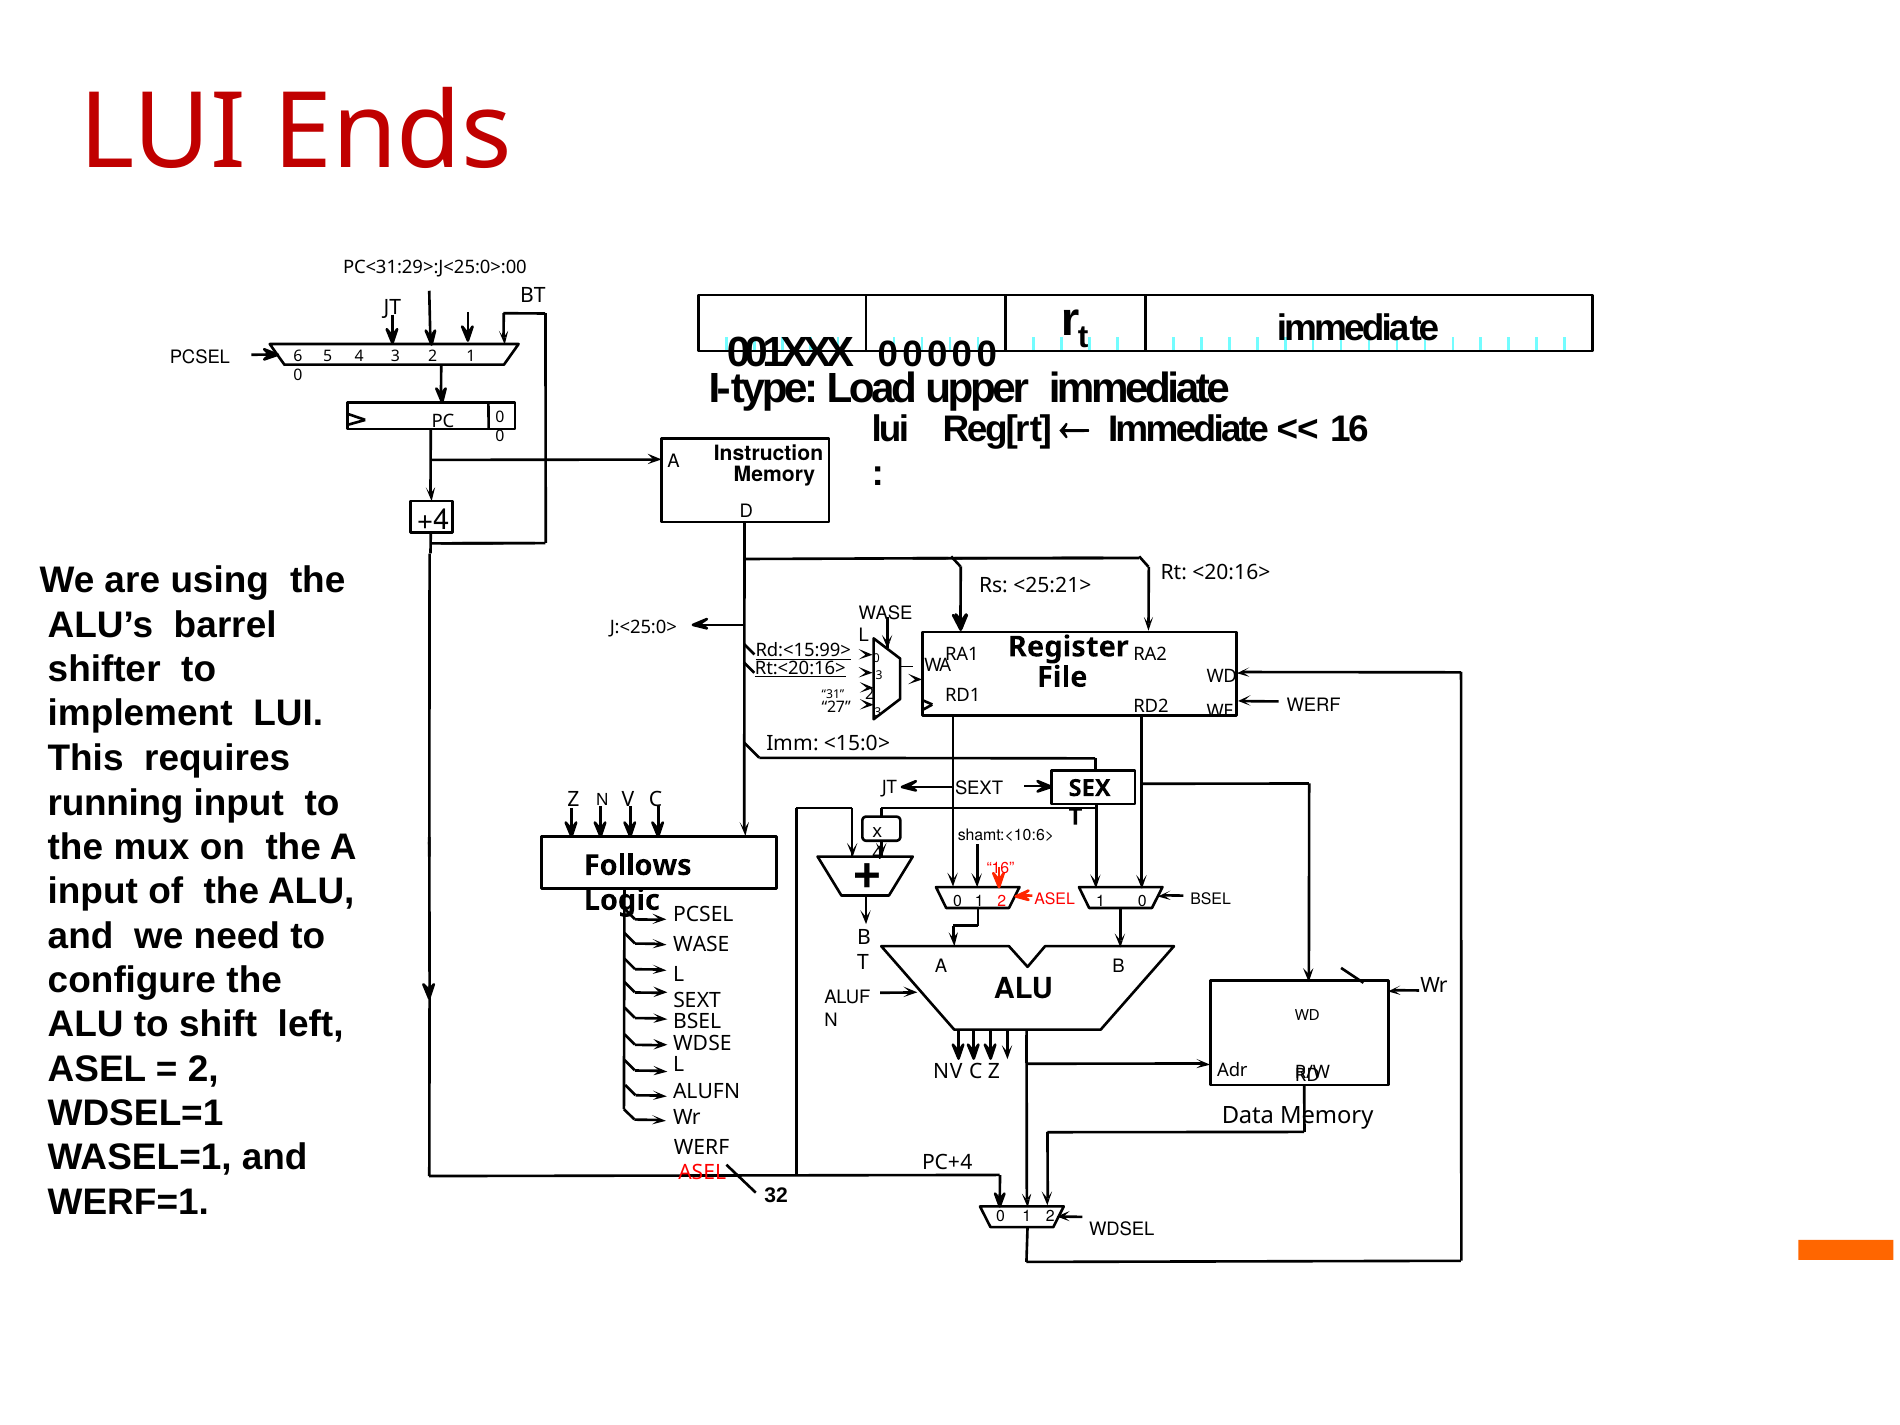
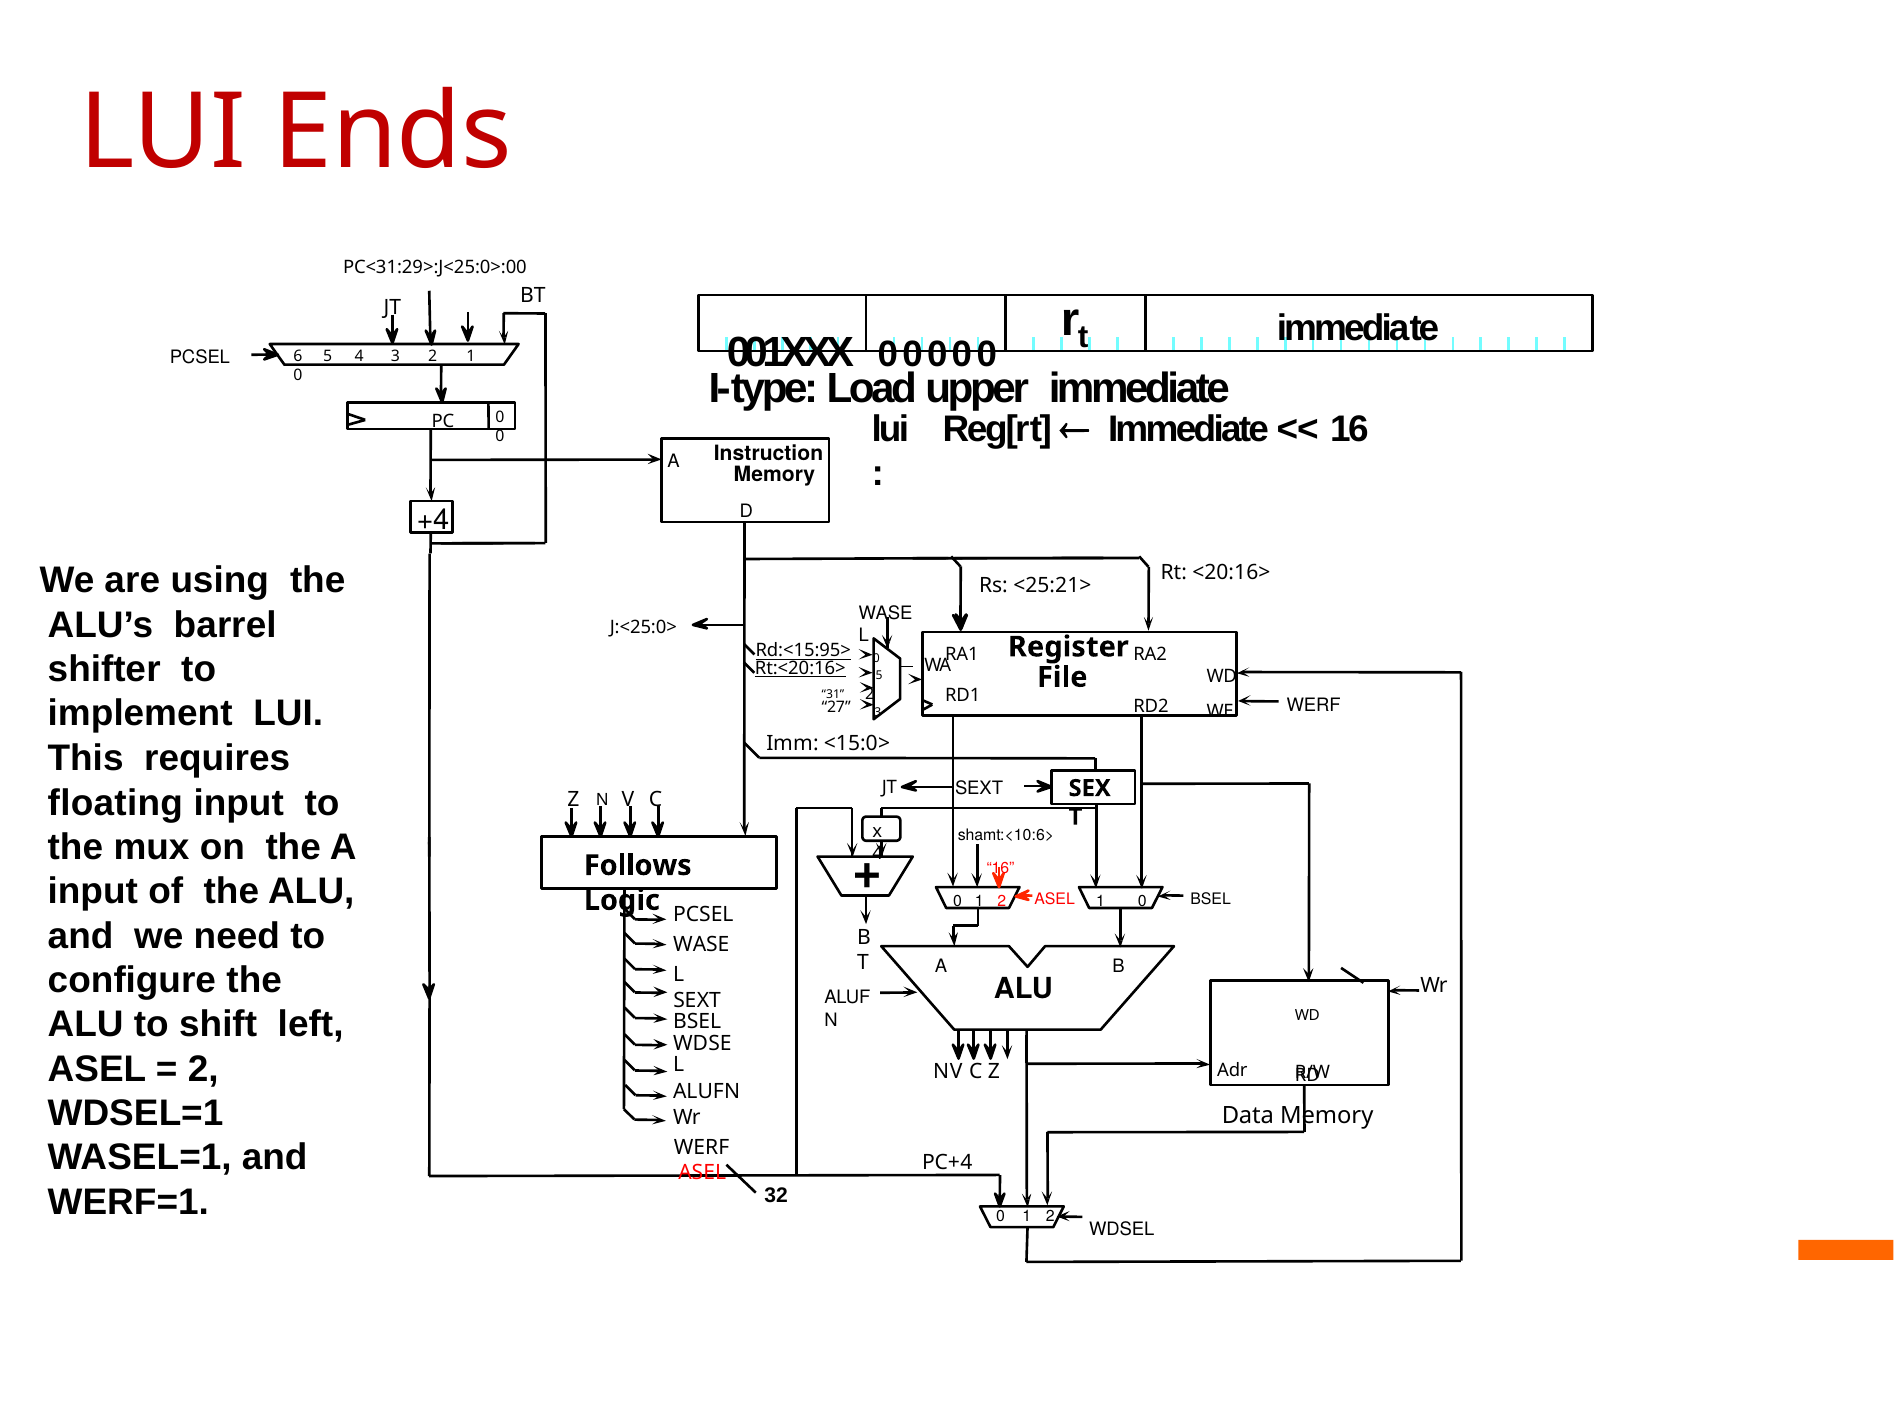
Rd:<15:99>: Rd:<15:99> -> Rd:<15:95>
Rt:<20:16> 3: 3 -> 5
running: running -> floating
